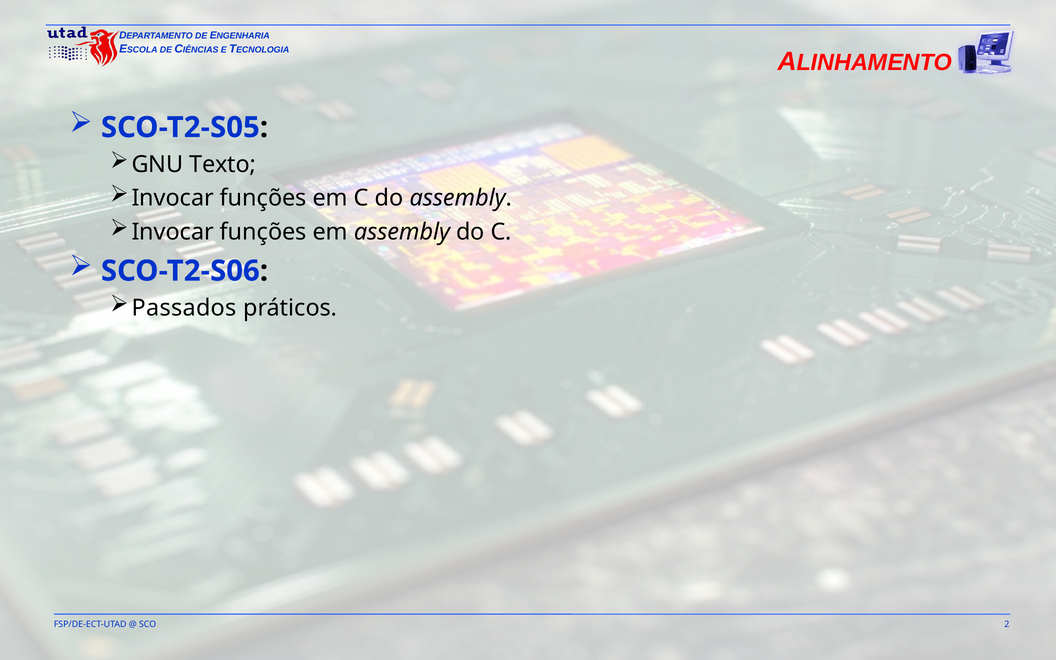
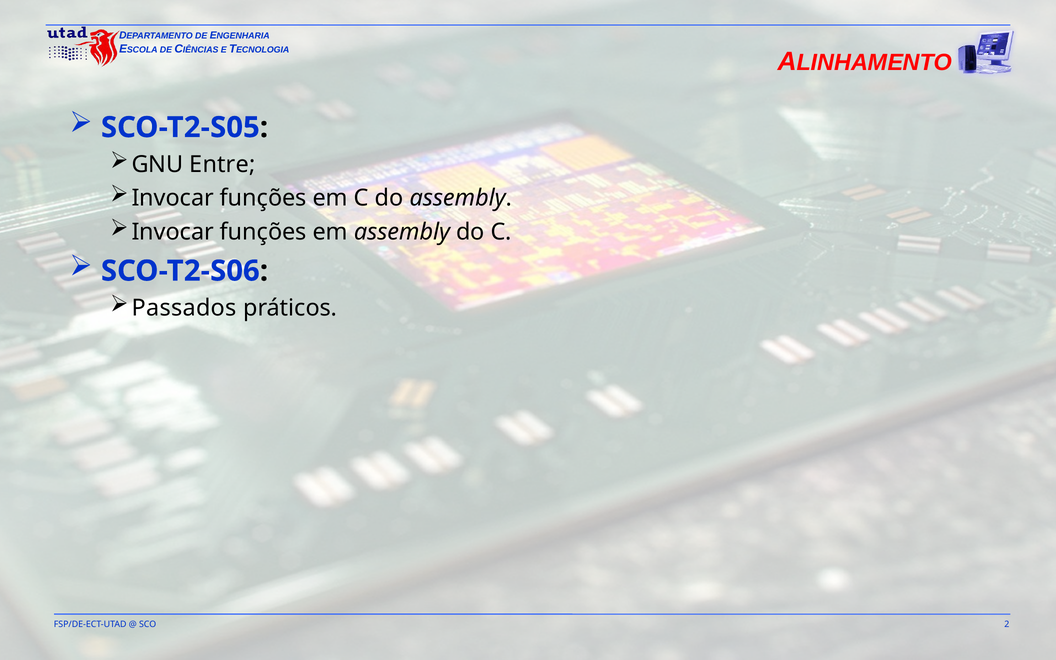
Texto: Texto -> Entre
